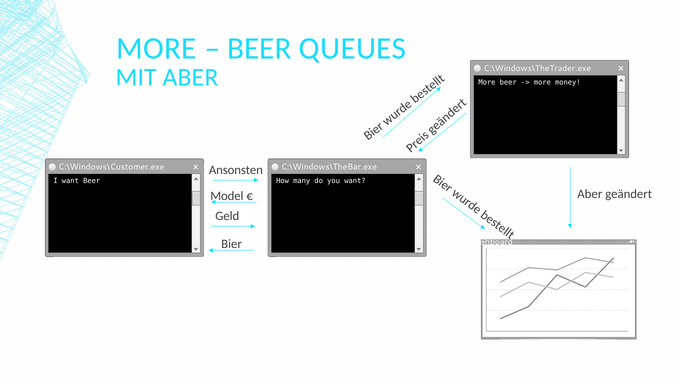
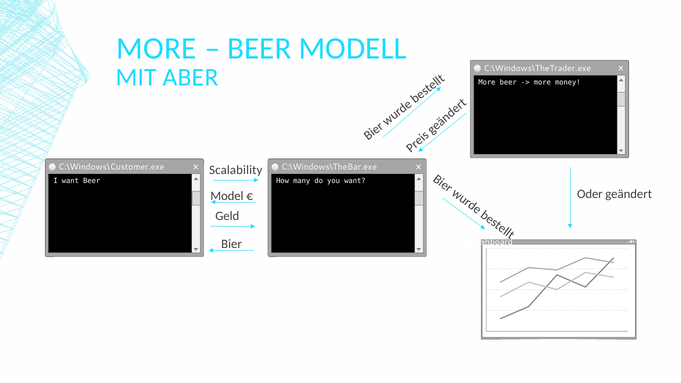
QUEUES: QUEUES -> MODELL
Ansonsten: Ansonsten -> Scalability
Aber at (590, 194): Aber -> Oder
